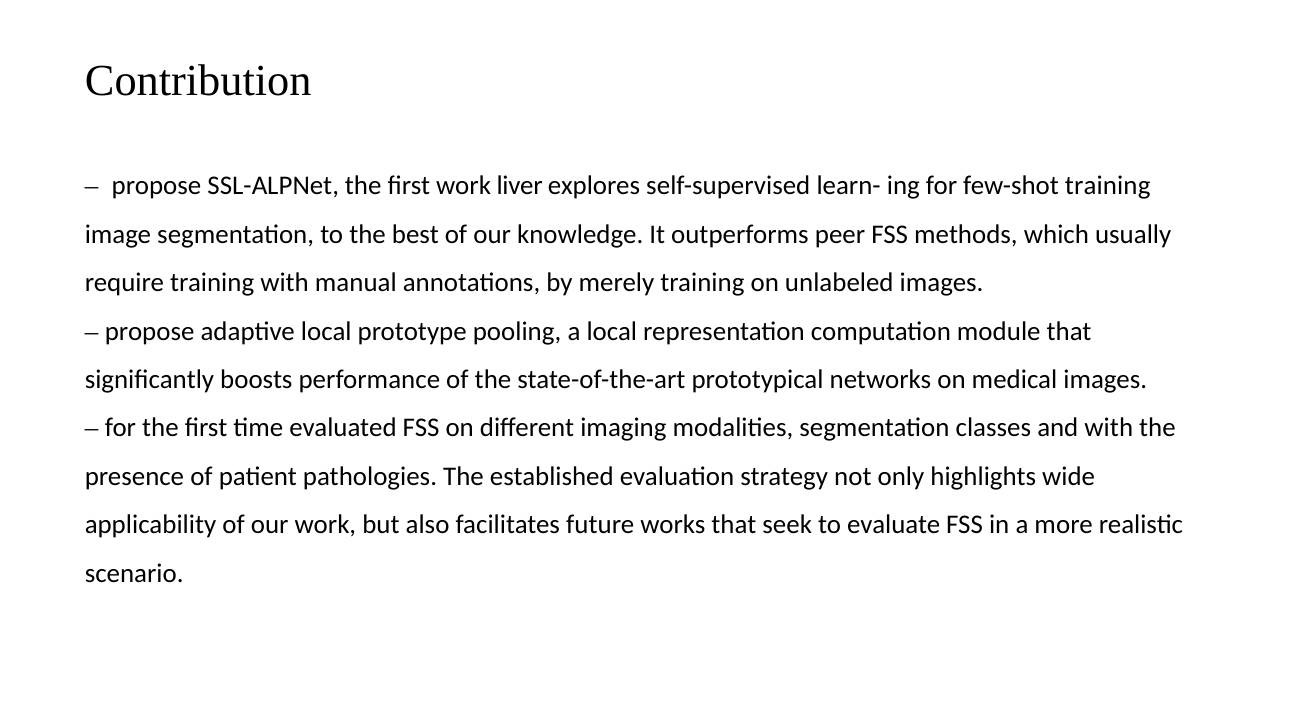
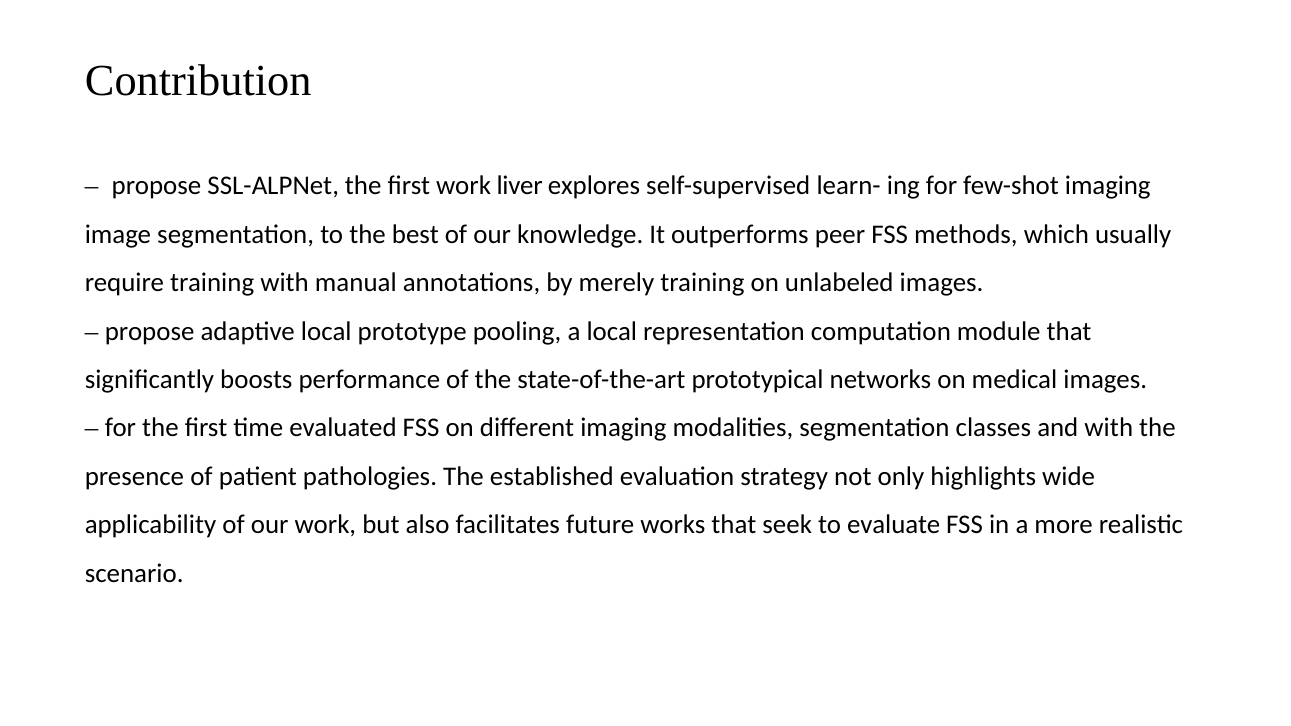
few-shot training: training -> imaging
